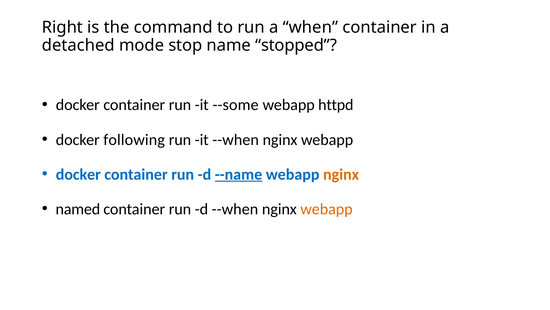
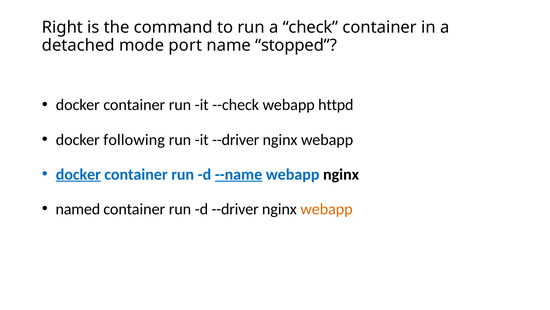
when: when -> check
stop: stop -> port
--some: --some -> --check
it --when: --when -> --driver
docker at (78, 174) underline: none -> present
nginx at (341, 174) colour: orange -> black
d --when: --when -> --driver
